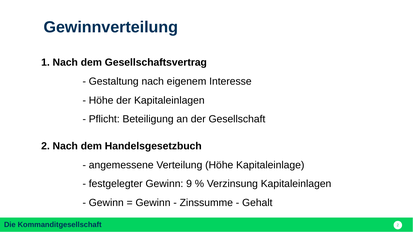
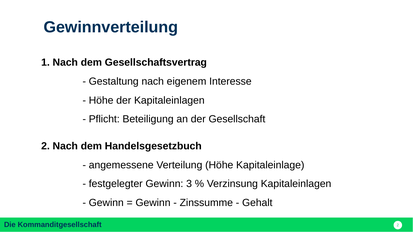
9: 9 -> 3
